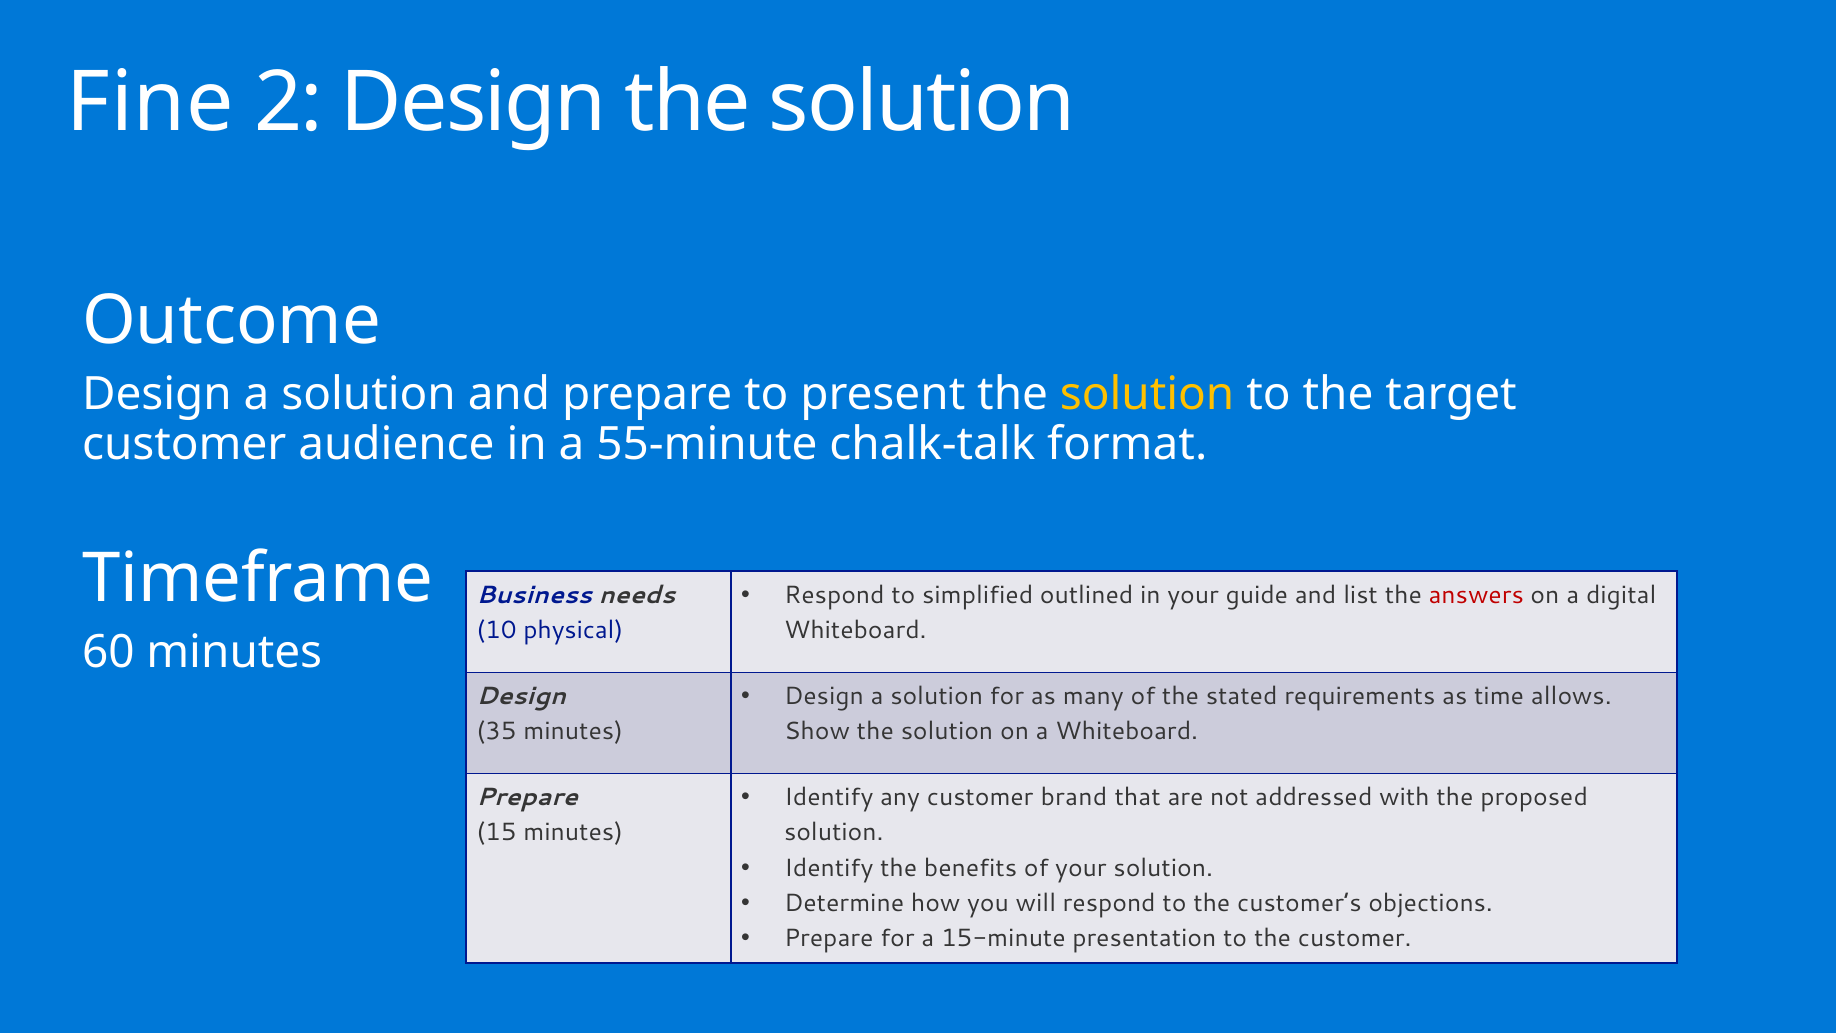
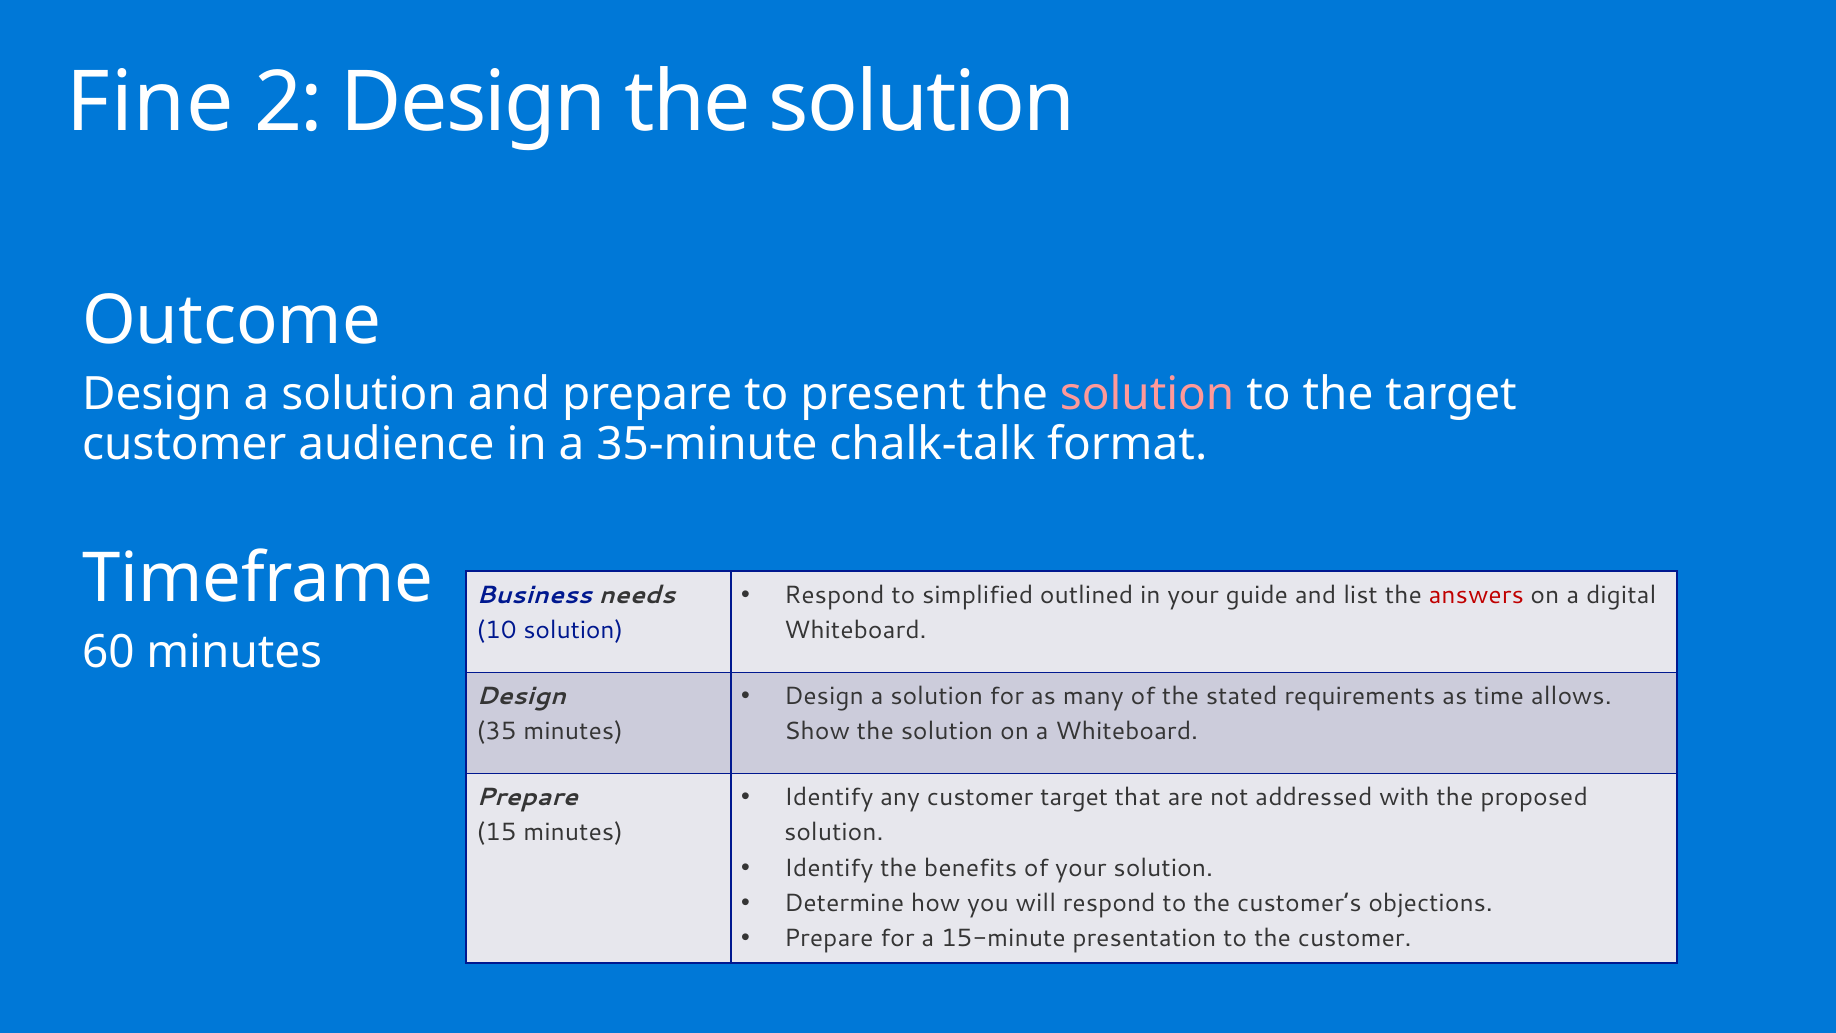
solution at (1147, 395) colour: yellow -> pink
55-minute: 55-minute -> 35-minute
10 physical: physical -> solution
customer brand: brand -> target
